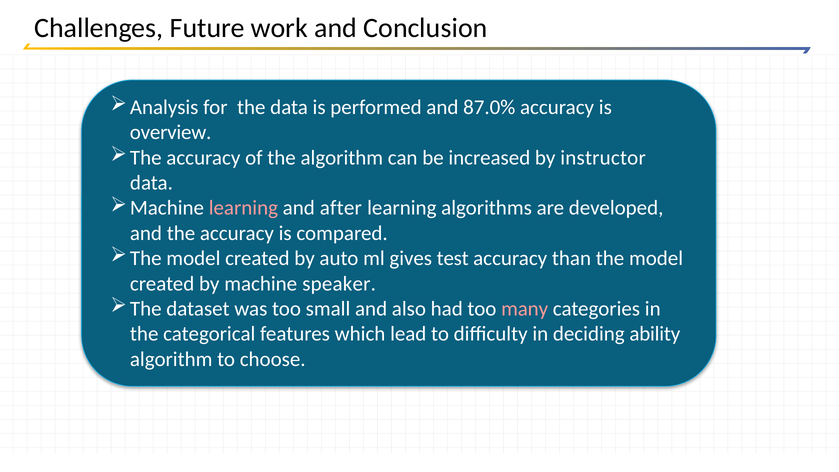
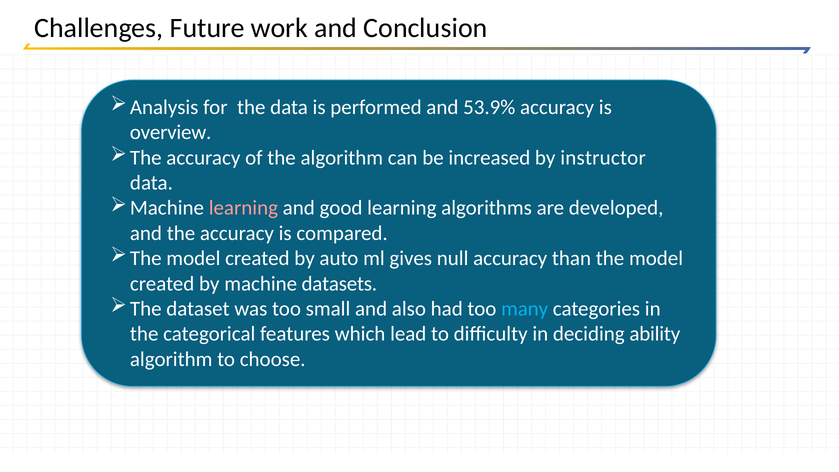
87.0%: 87.0% -> 53.9%
after: after -> good
test: test -> null
speaker: speaker -> datasets
many colour: pink -> light blue
